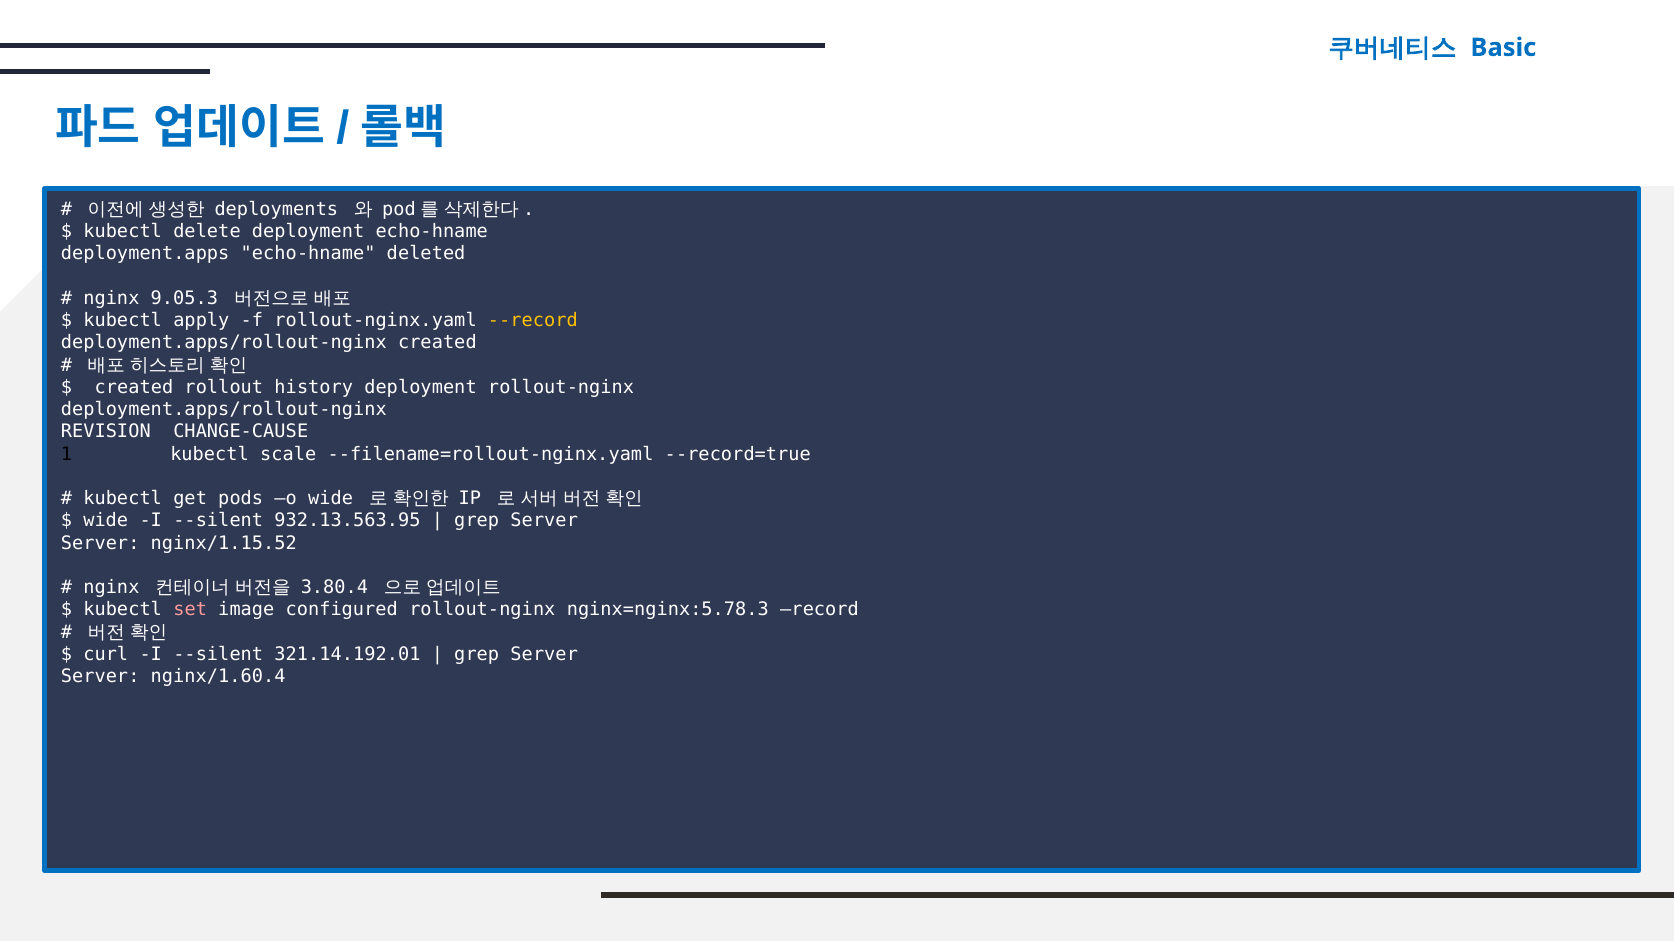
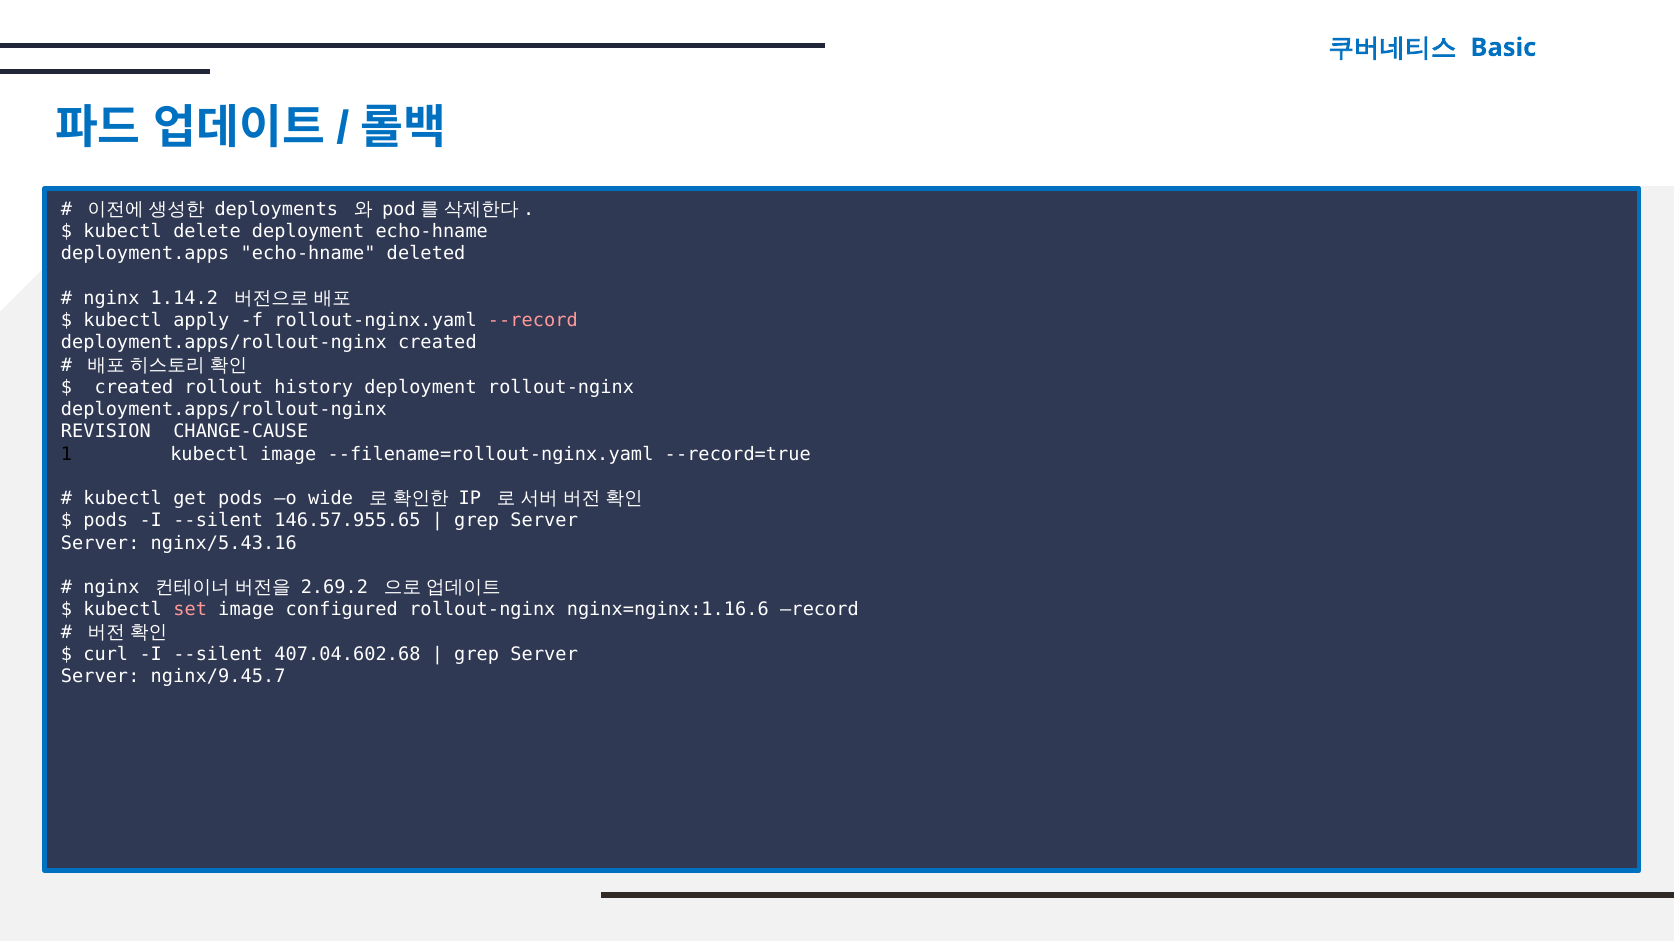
9.05.3: 9.05.3 -> 1.14.2
--record colour: yellow -> pink
kubectl scale: scale -> image
wide at (106, 521): wide -> pods
932.13.563.95: 932.13.563.95 -> 146.57.955.65
nginx/1.15.52: nginx/1.15.52 -> nginx/5.43.16
3.80.4: 3.80.4 -> 2.69.2
nginx=nginx:5.78.3: nginx=nginx:5.78.3 -> nginx=nginx:1.16.6
321.14.192.01: 321.14.192.01 -> 407.04.602.68
nginx/1.60.4: nginx/1.60.4 -> nginx/9.45.7
